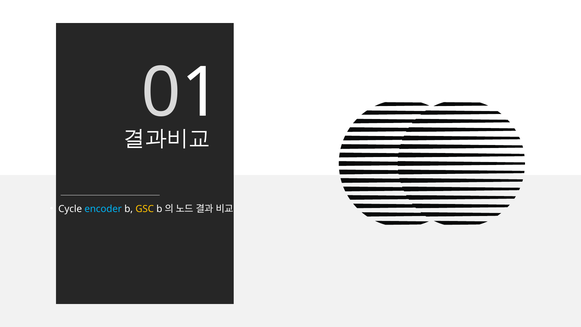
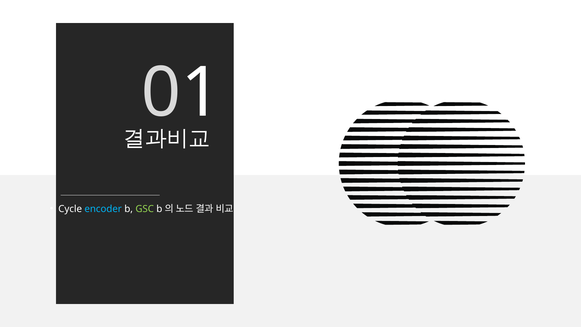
GSC colour: yellow -> light green
